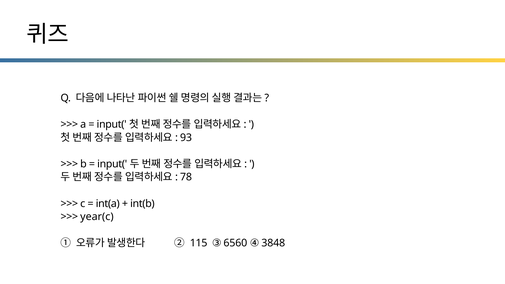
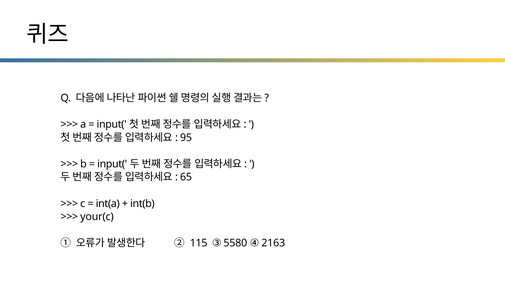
93: 93 -> 95
78: 78 -> 65
year(c: year(c -> your(c
3848: 3848 -> 2163
6560: 6560 -> 5580
